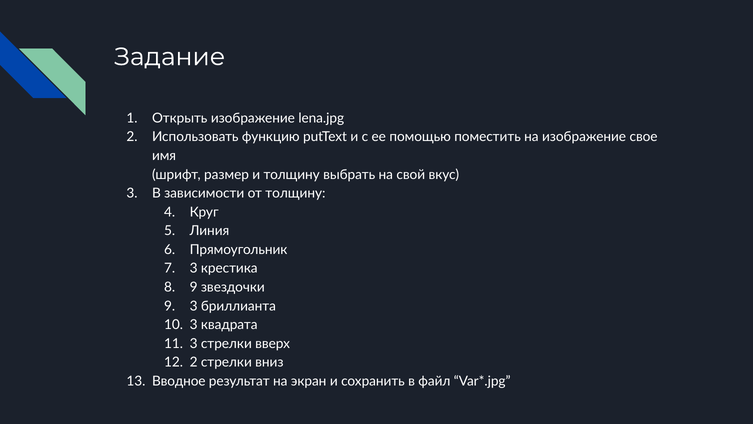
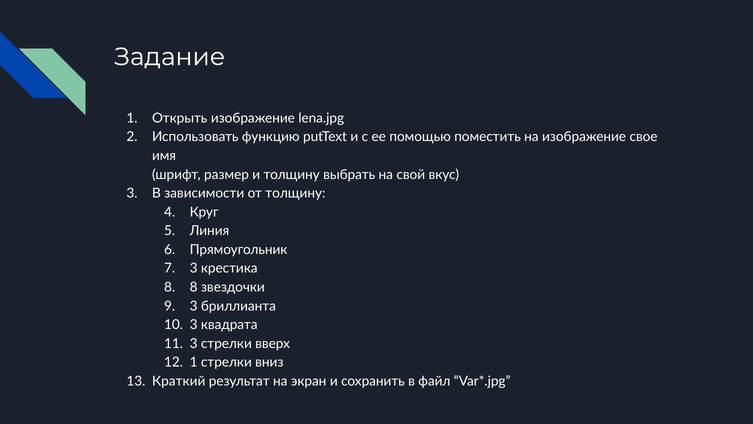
9 at (194, 287): 9 -> 8
2 at (194, 362): 2 -> 1
Вводное: Вводное -> Краткий
